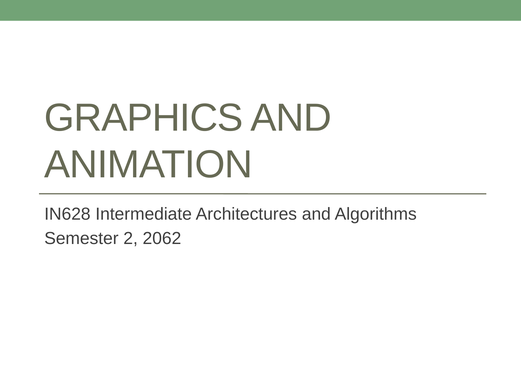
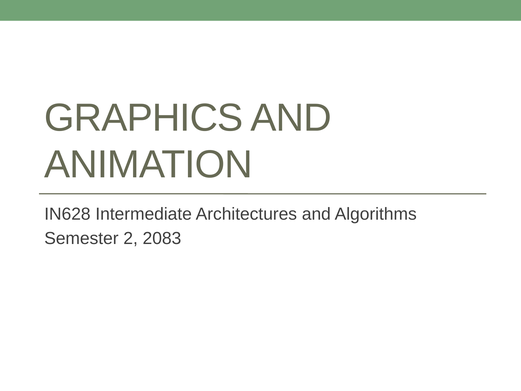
2062: 2062 -> 2083
